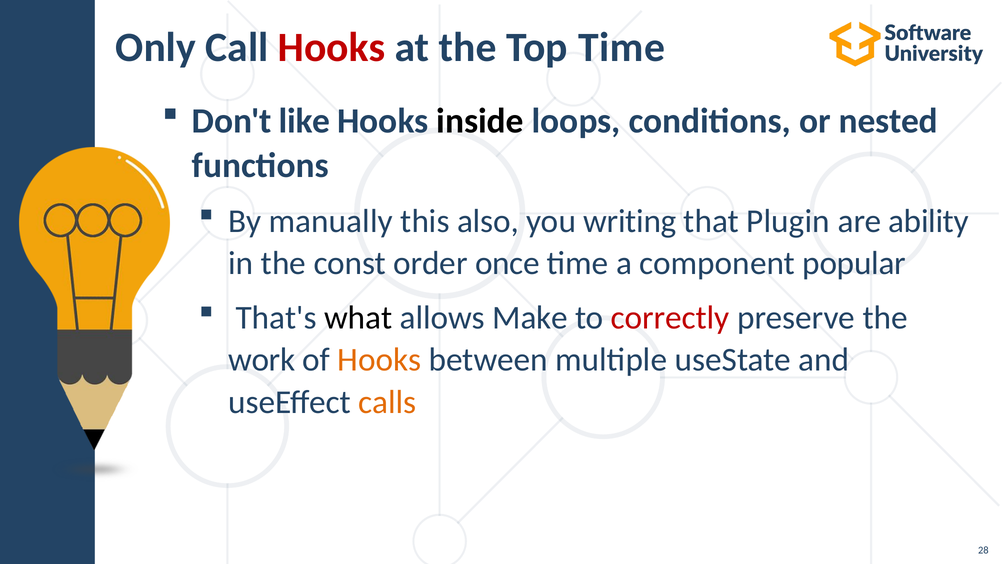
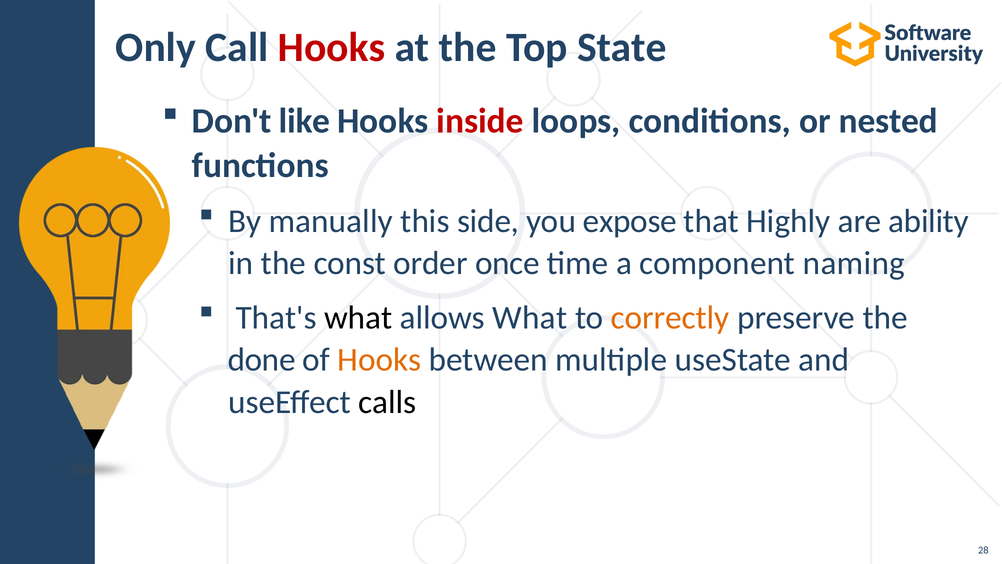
Top Time: Time -> State
inside colour: black -> red
also: also -> side
writing: writing -> expose
Plugin: Plugin -> Highly
popular: popular -> naming
allows Make: Make -> What
correctly colour: red -> orange
work: work -> done
calls colour: orange -> black
